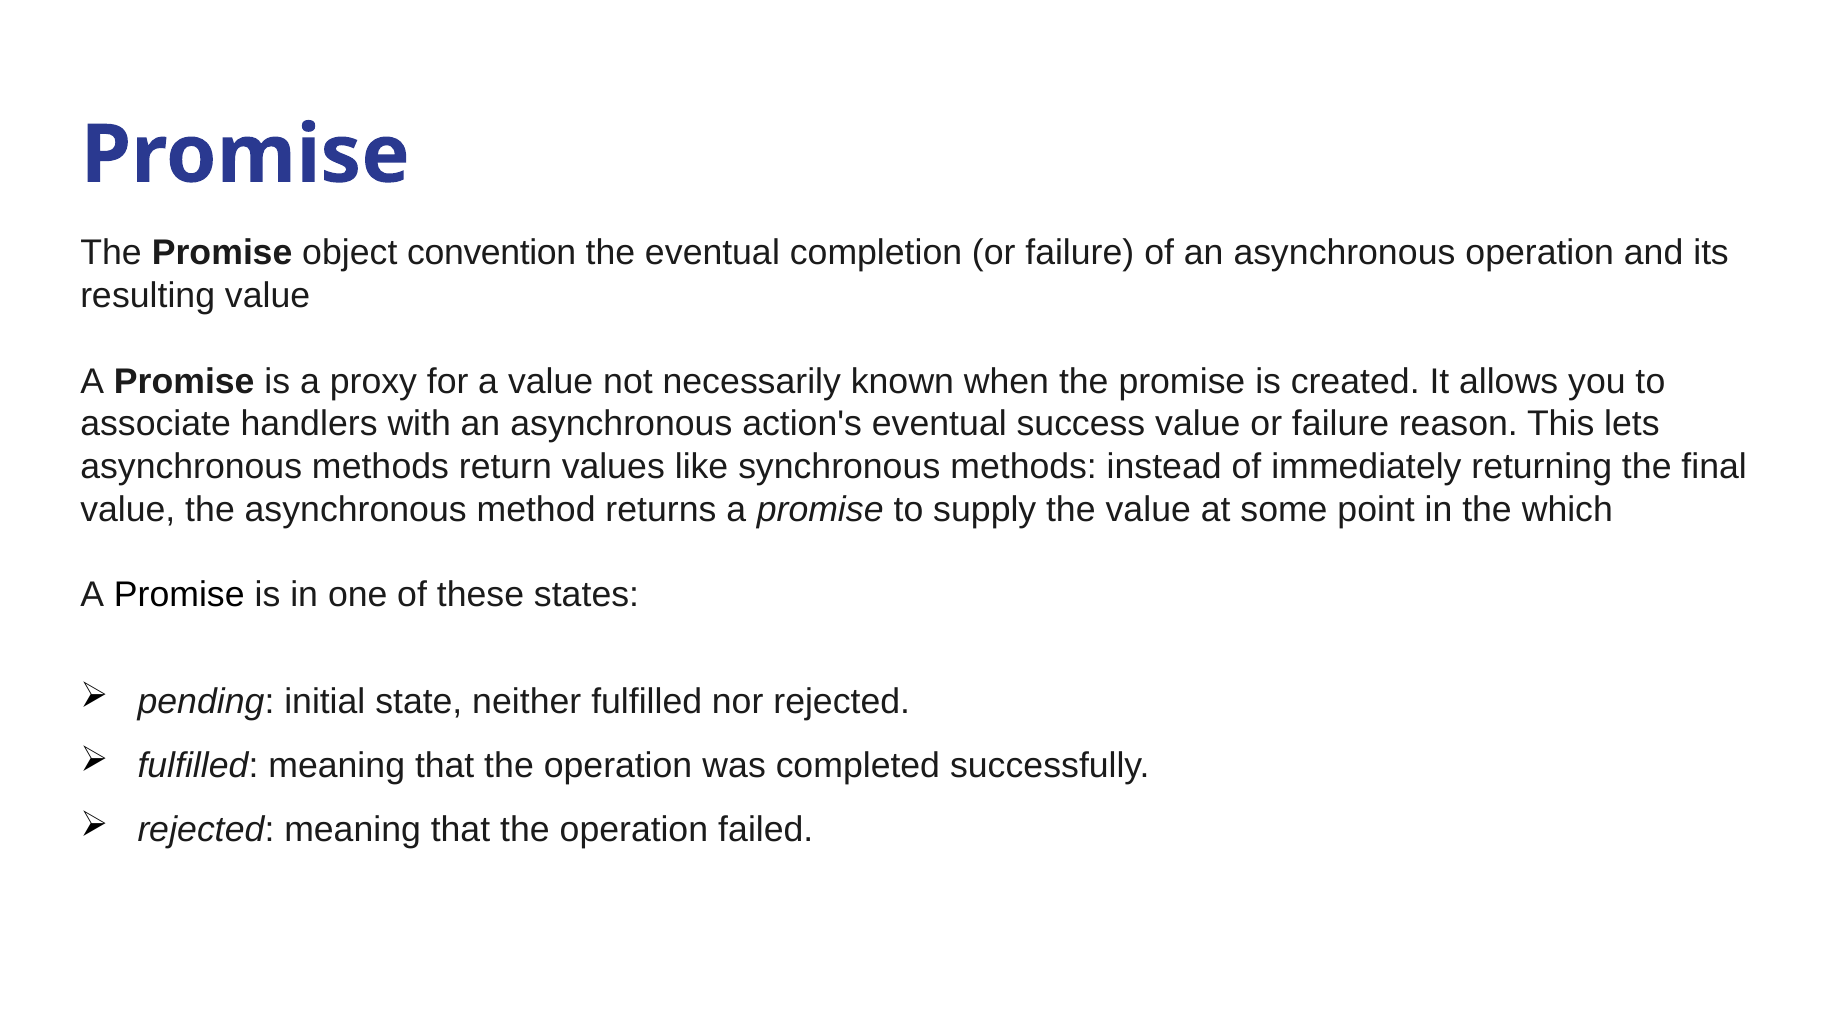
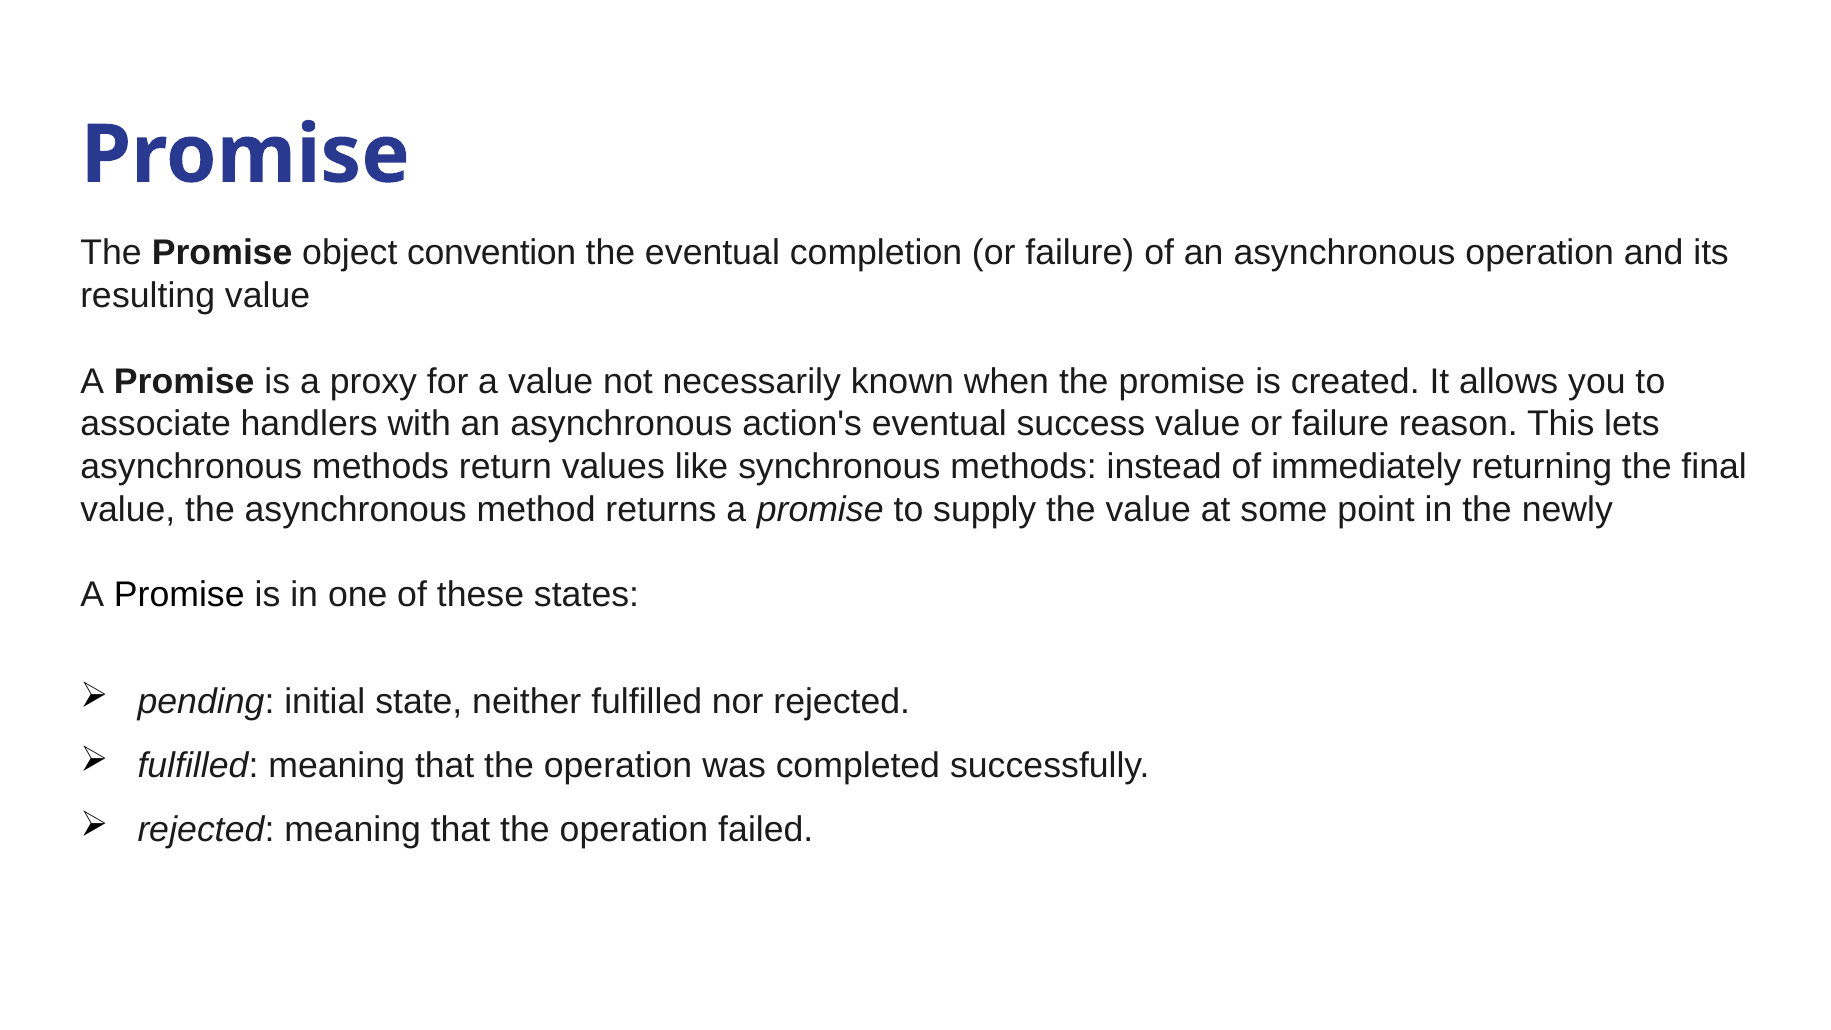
which: which -> newly
